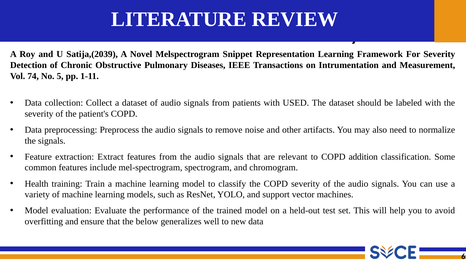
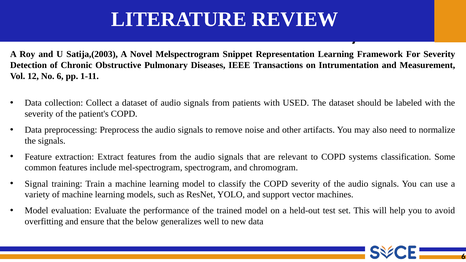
Satija,(2039: Satija,(2039 -> Satija,(2003
74: 74 -> 12
No 5: 5 -> 6
addition: addition -> systems
Health: Health -> Signal
